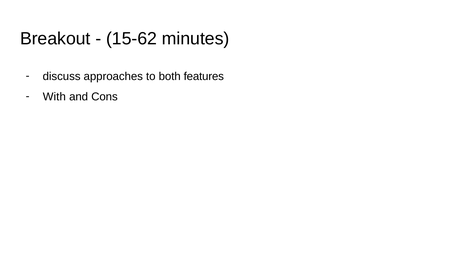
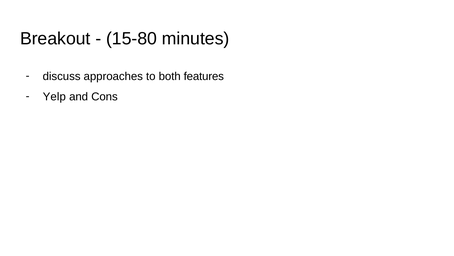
15-62: 15-62 -> 15-80
With: With -> Yelp
